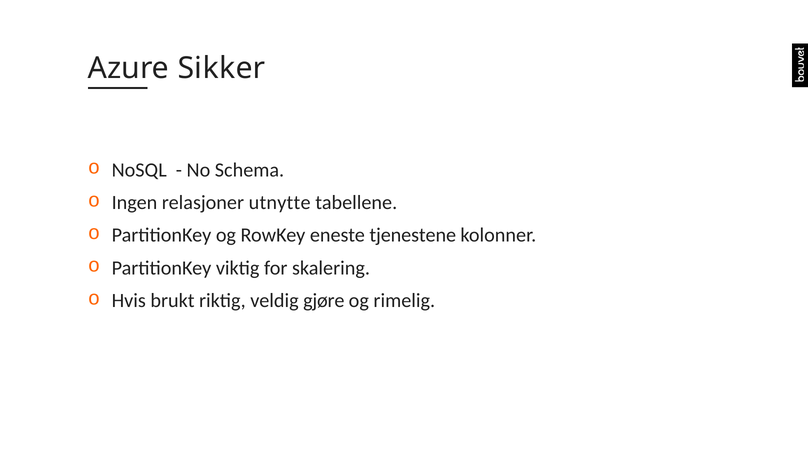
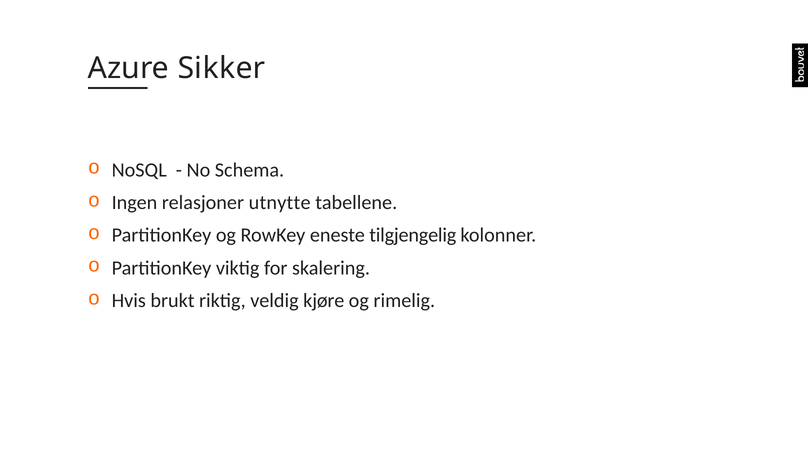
tjenestene: tjenestene -> tilgjengelig
gjøre: gjøre -> kjøre
